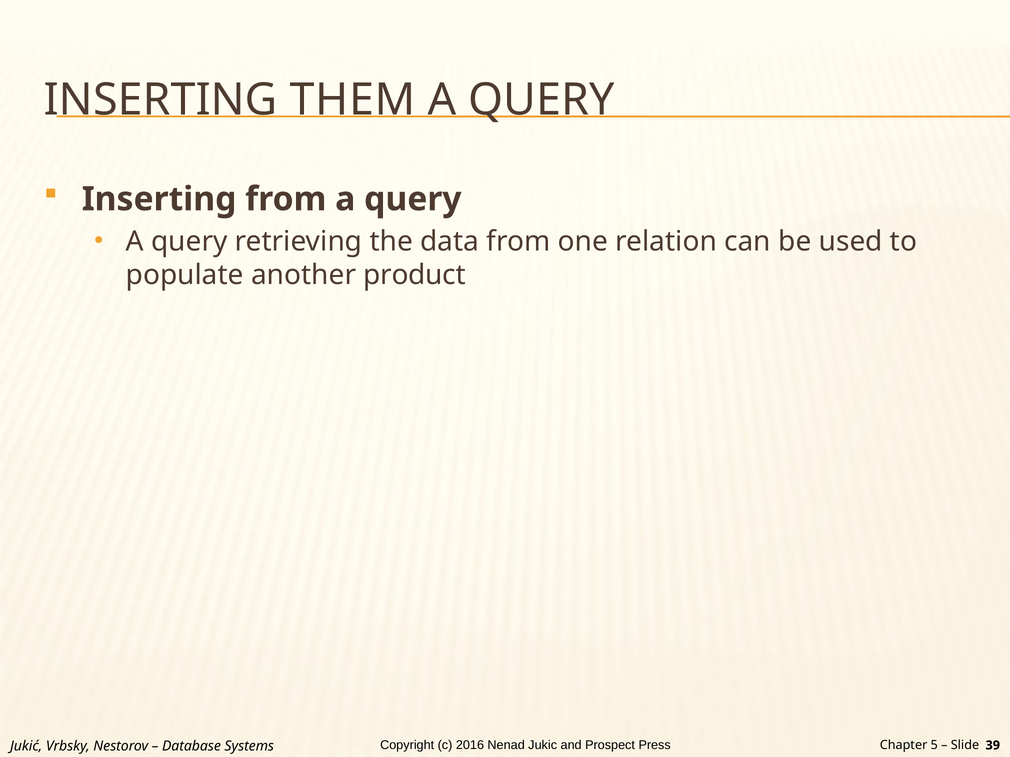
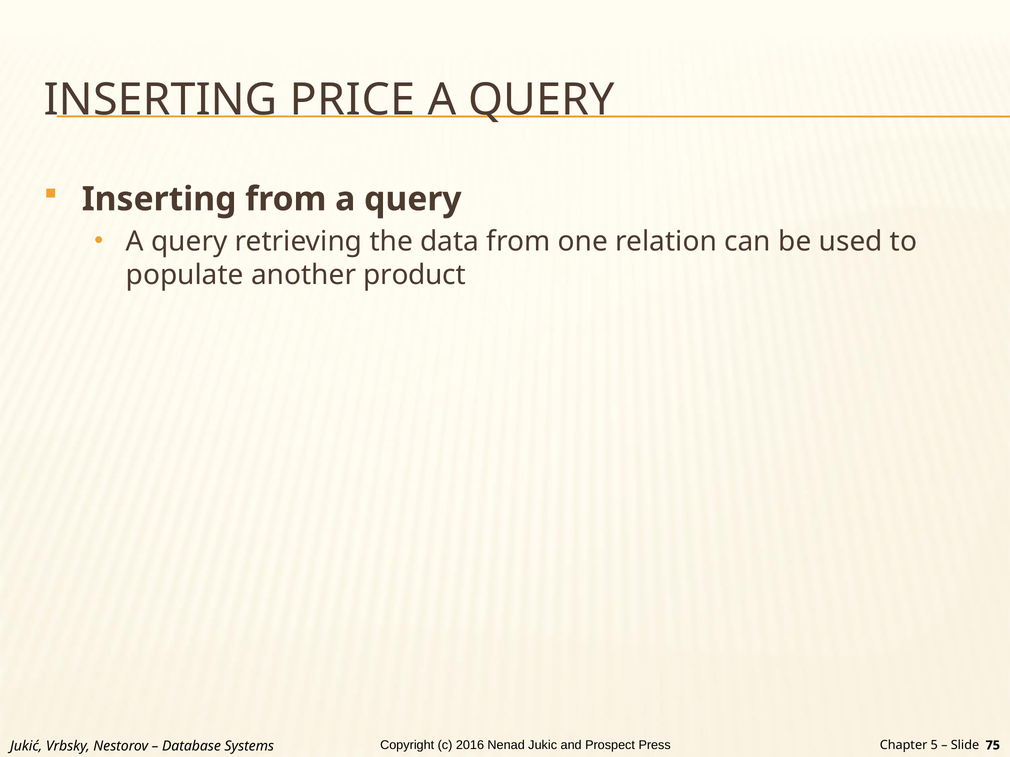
THEM: THEM -> PRICE
39: 39 -> 75
